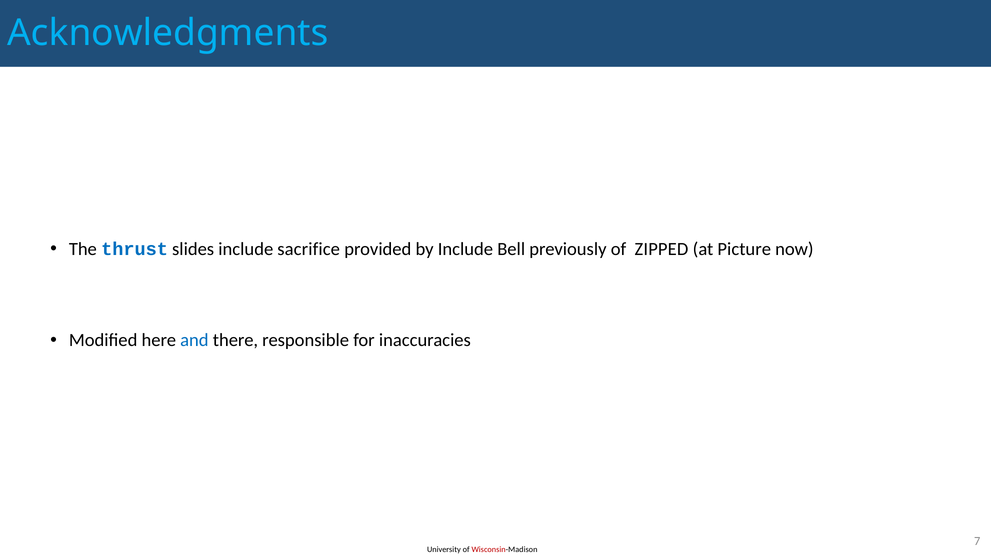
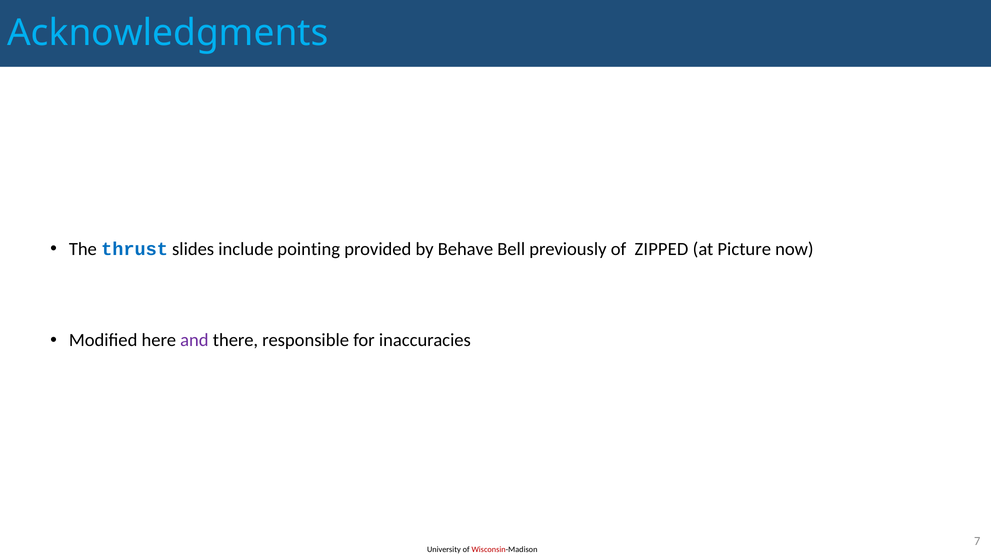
sacrifice: sacrifice -> pointing
by Include: Include -> Behave
and colour: blue -> purple
